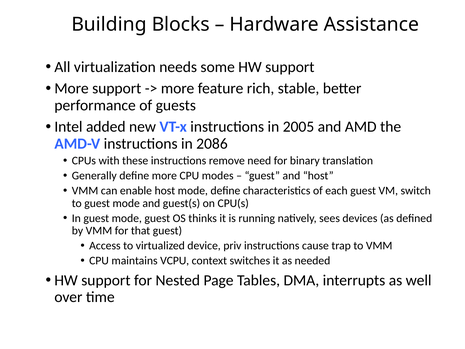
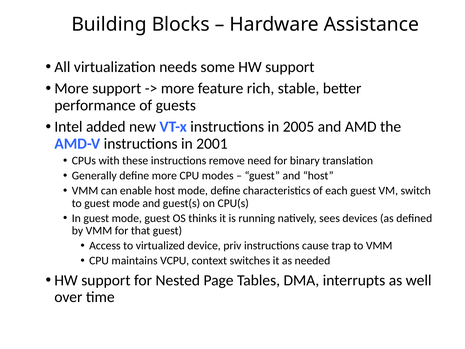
2086: 2086 -> 2001
